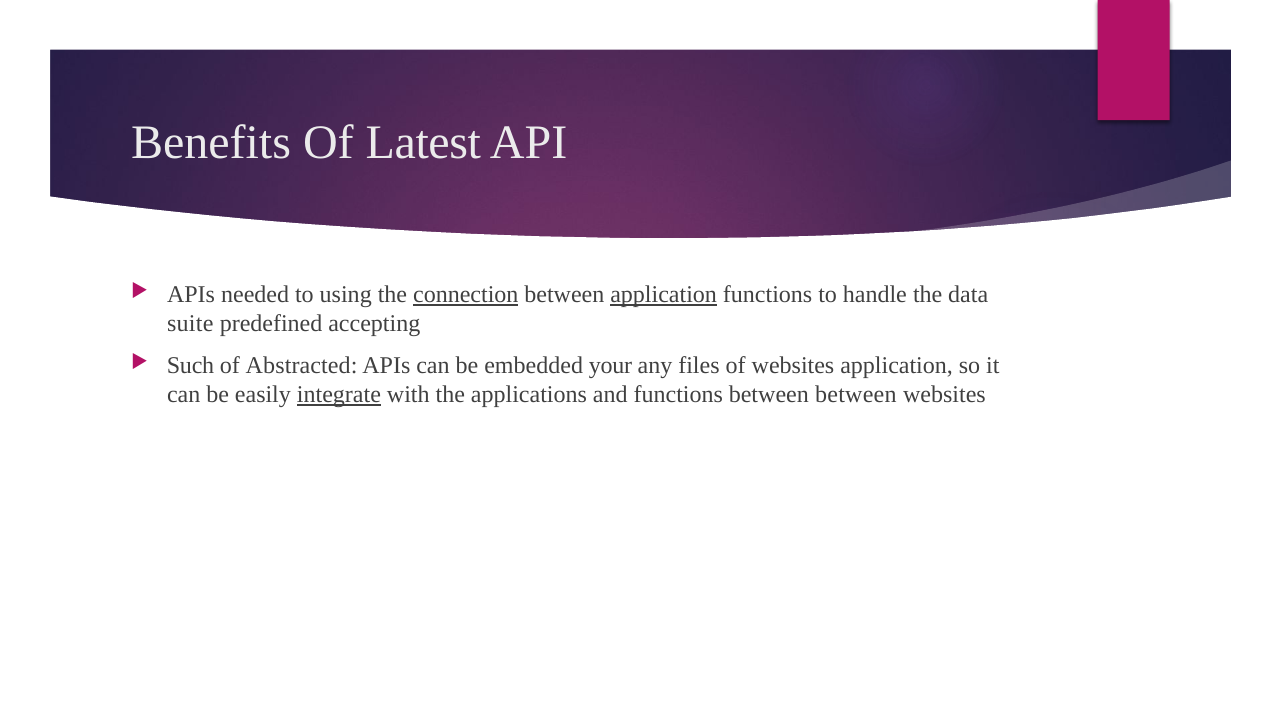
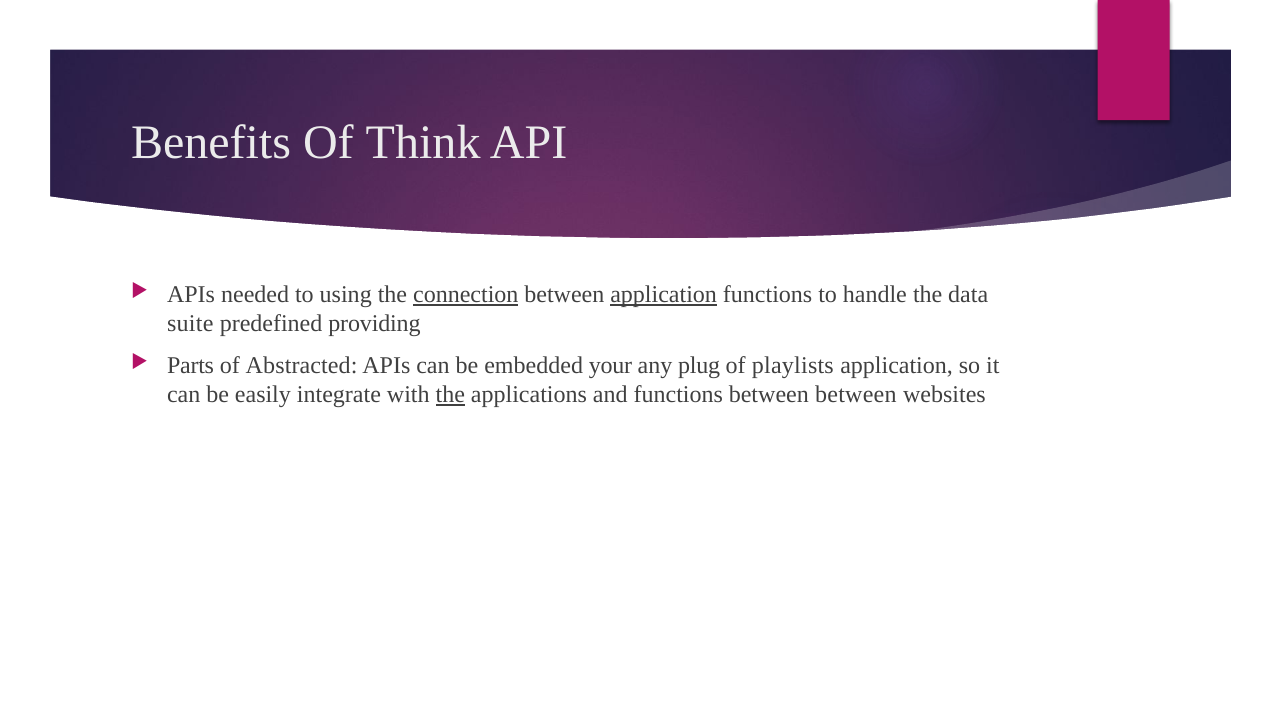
Latest: Latest -> Think
accepting: accepting -> providing
Such: Such -> Parts
files: files -> plug
of websites: websites -> playlists
integrate underline: present -> none
the at (450, 395) underline: none -> present
